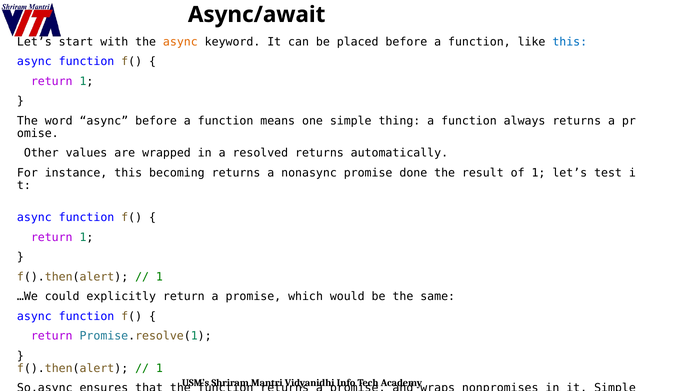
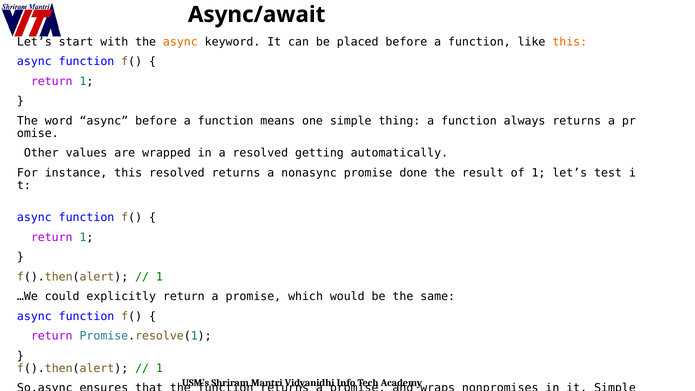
this at (570, 42) colour: blue -> orange
resolved returns: returns -> getting
this becoming: becoming -> resolved
